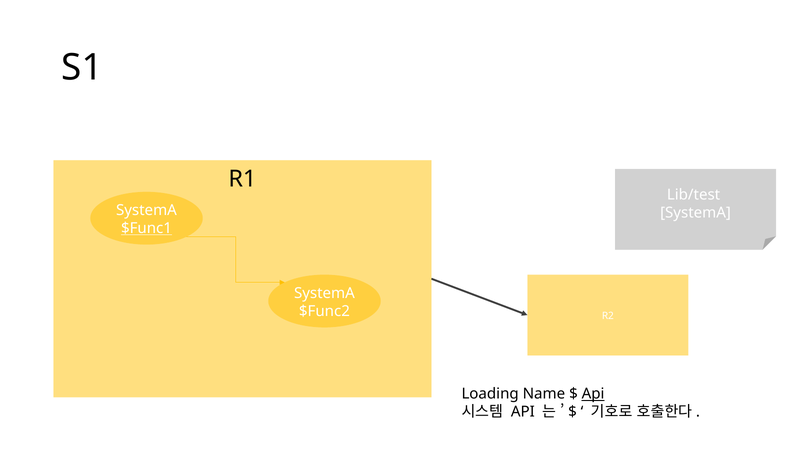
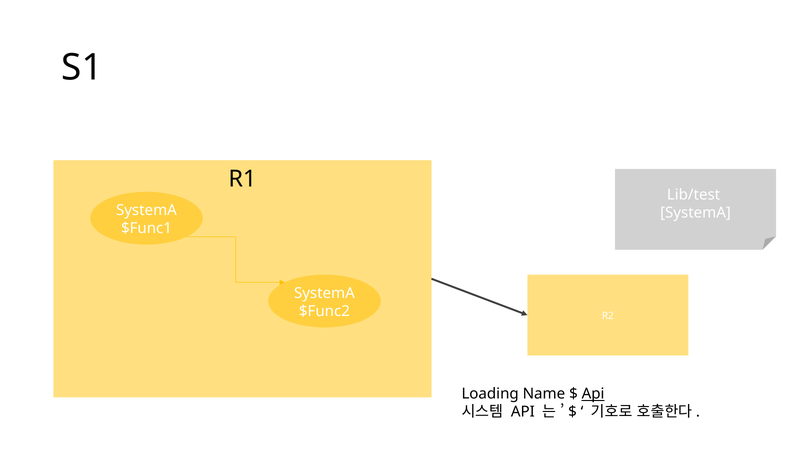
$Func1 underline: present -> none
